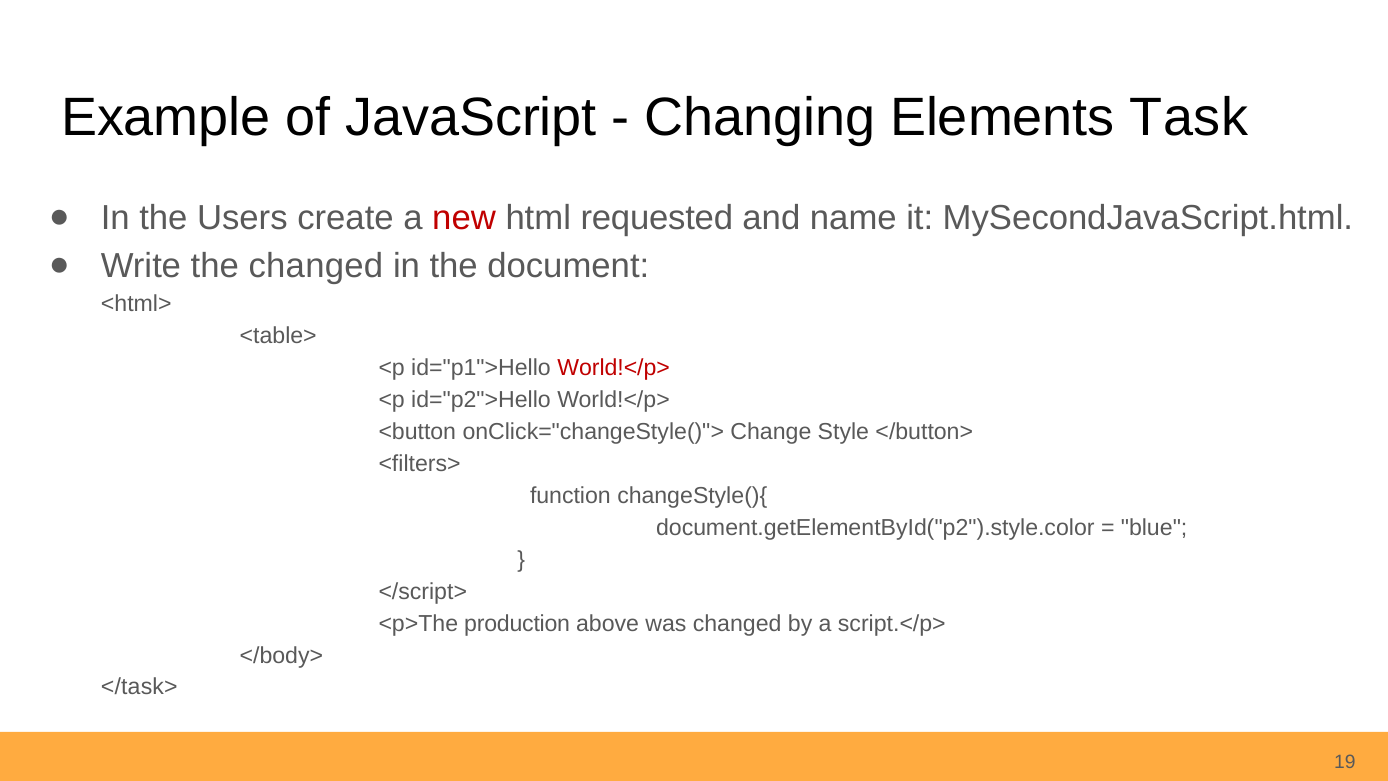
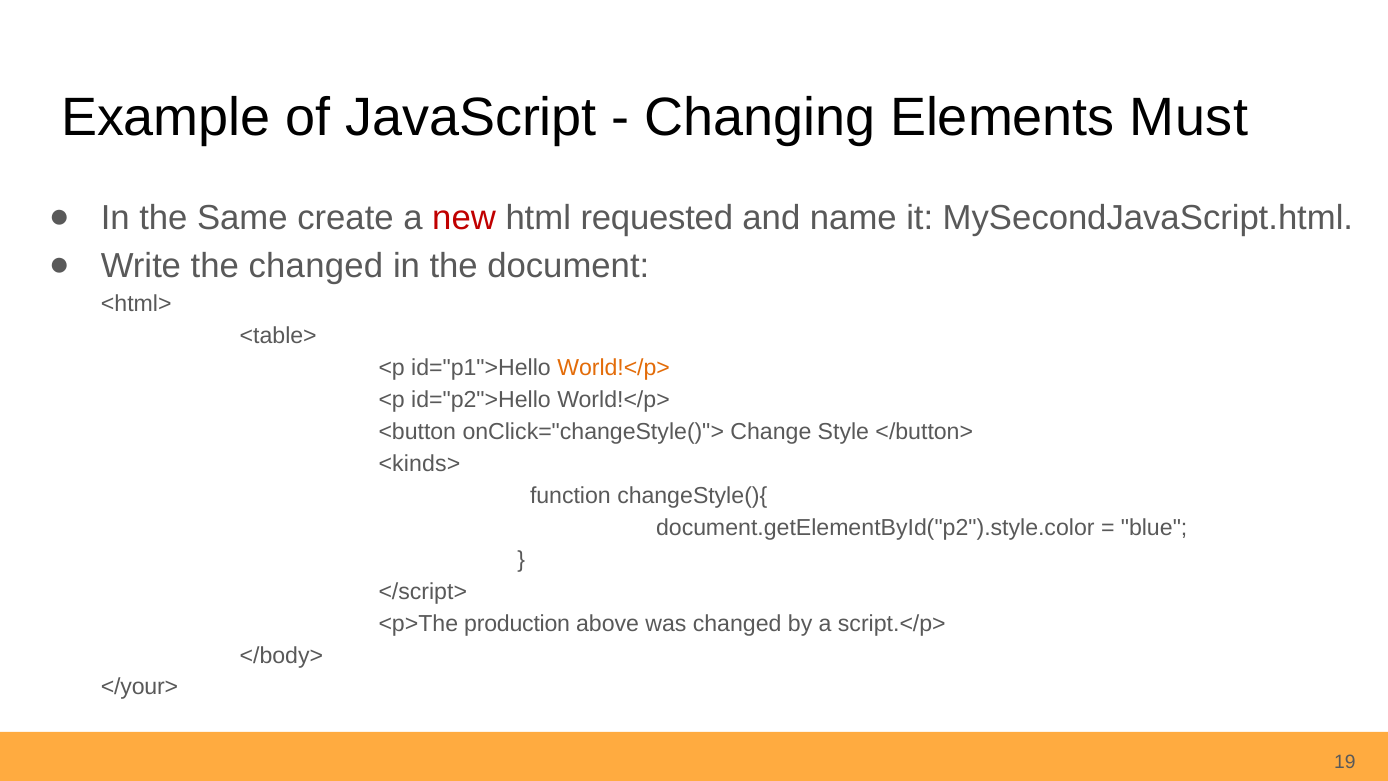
Task: Task -> Must
Users: Users -> Same
World!</p> at (614, 368) colour: red -> orange
<filters>: <filters> -> <kinds>
</task>: </task> -> </your>
